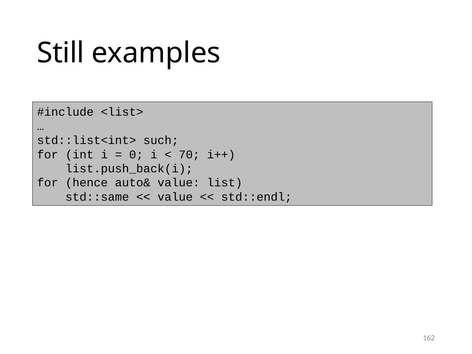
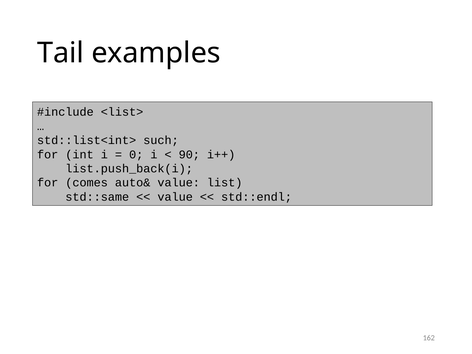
Still: Still -> Tail
70: 70 -> 90
hence: hence -> comes
